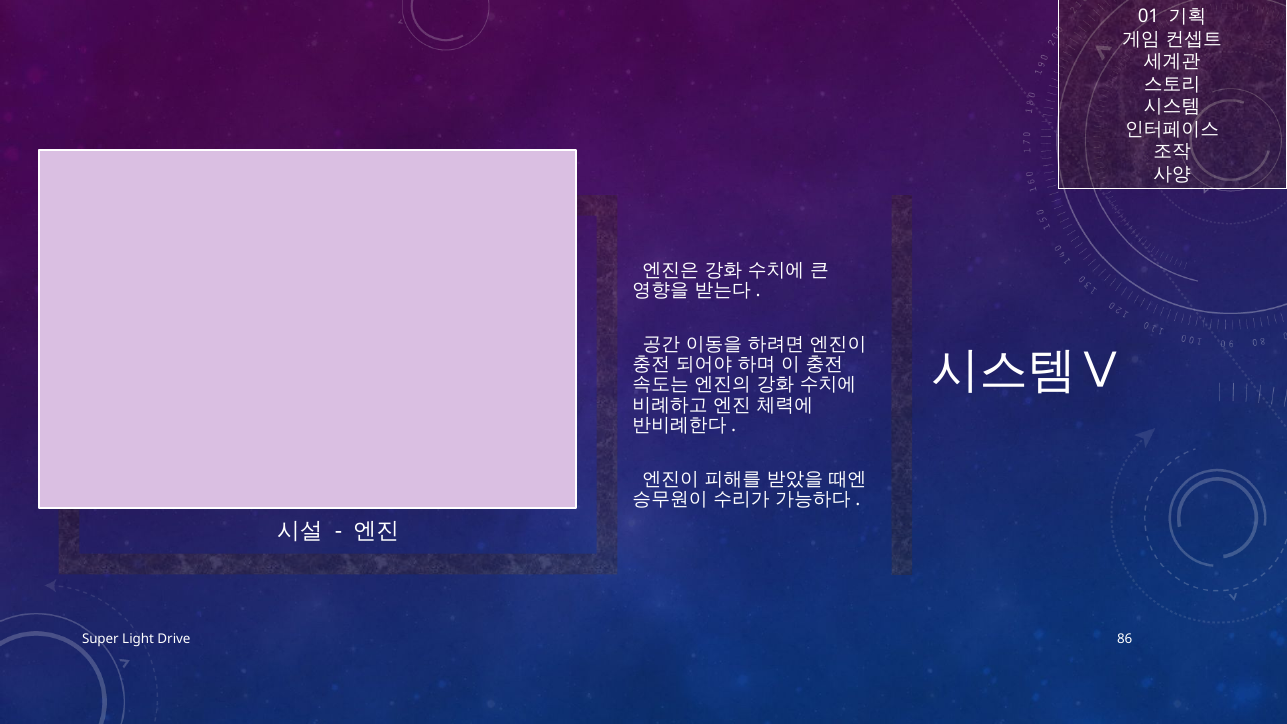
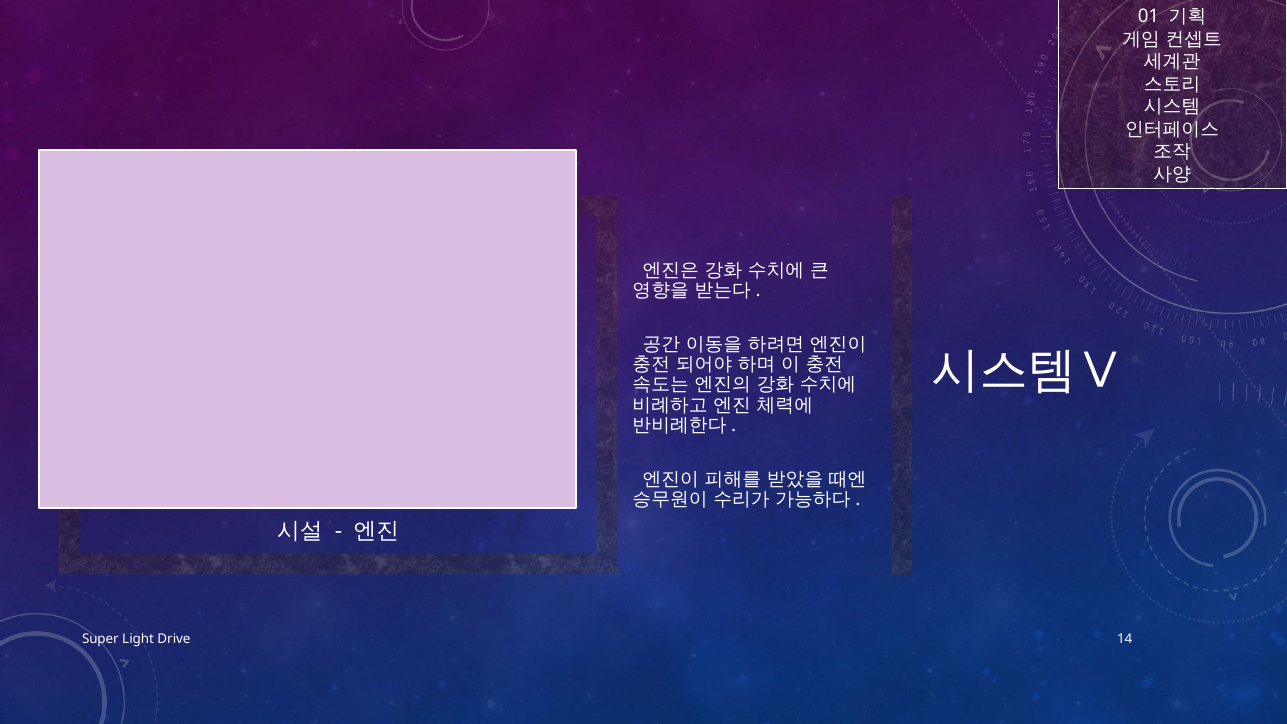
86: 86 -> 14
